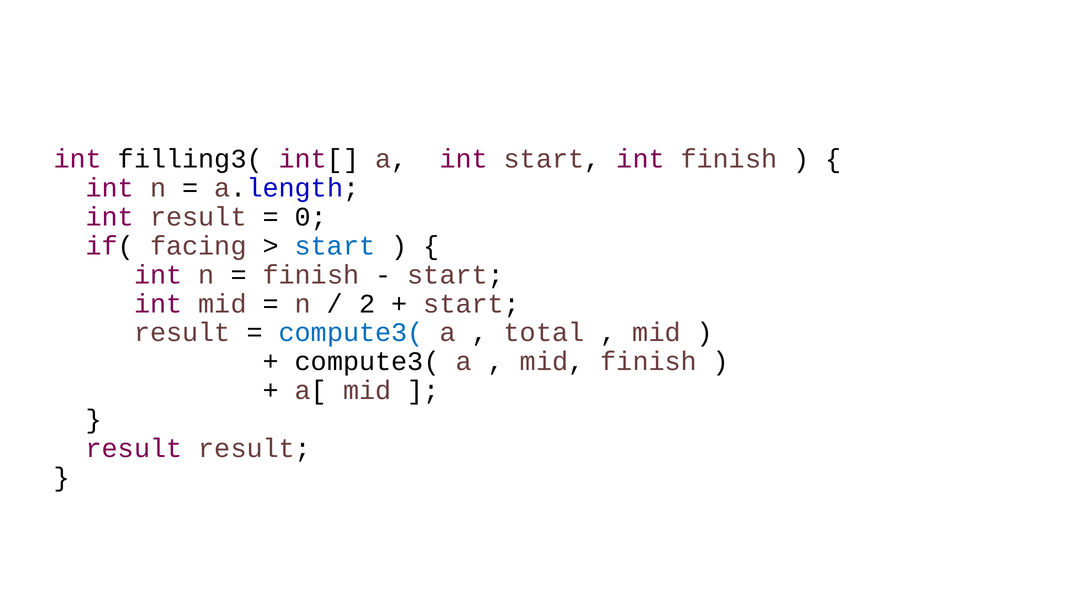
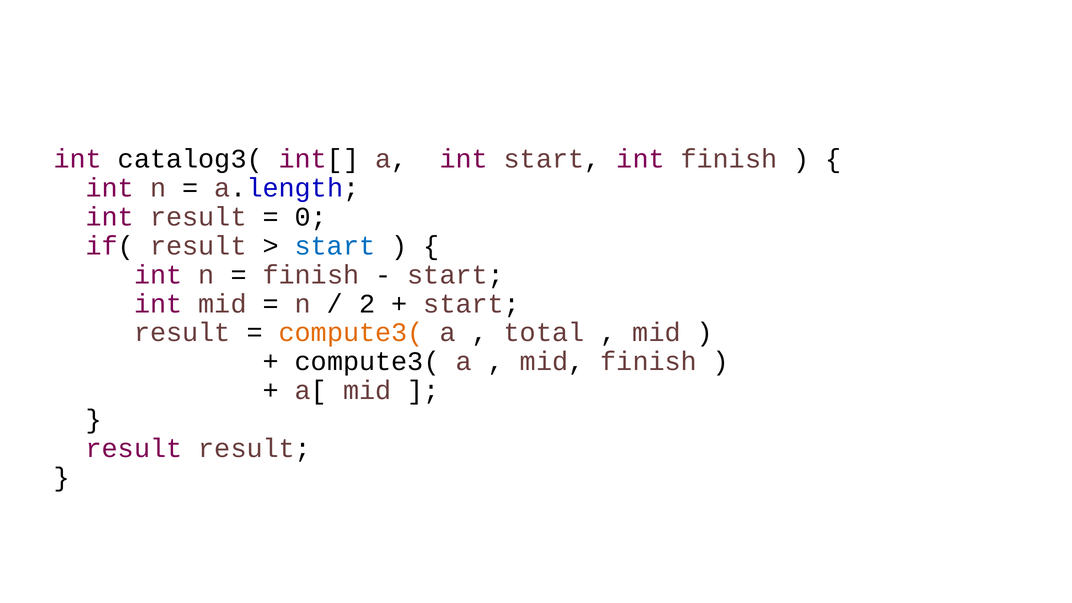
filling3(: filling3( -> catalog3(
if( facing: facing -> result
compute3( at (351, 333) colour: blue -> orange
